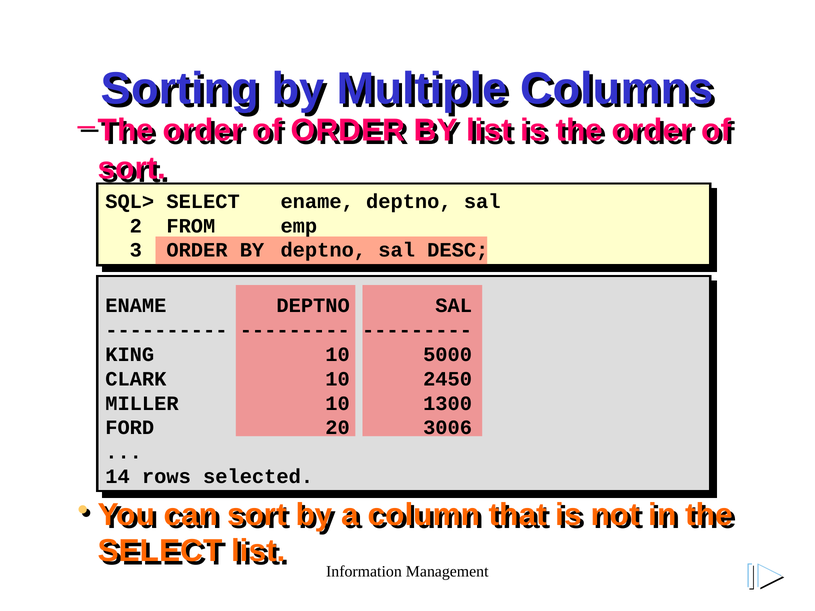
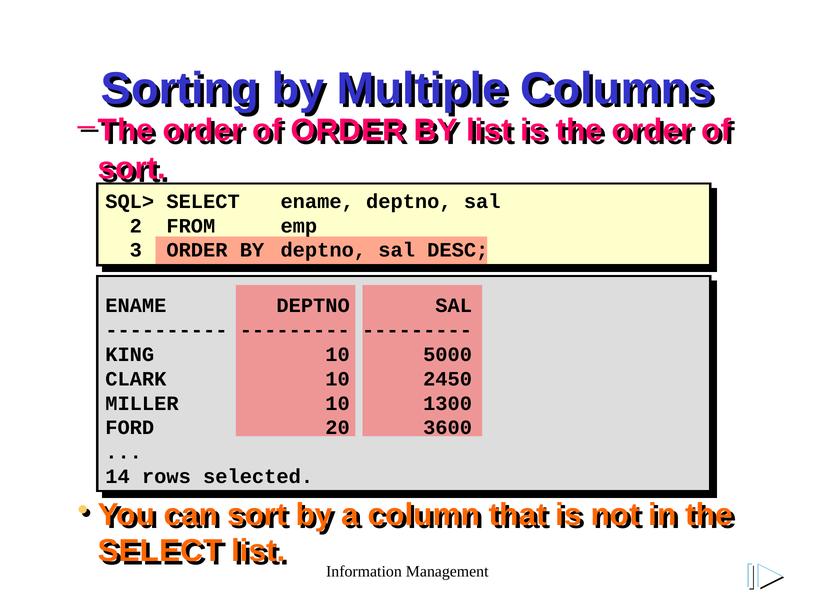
3006: 3006 -> 3600
